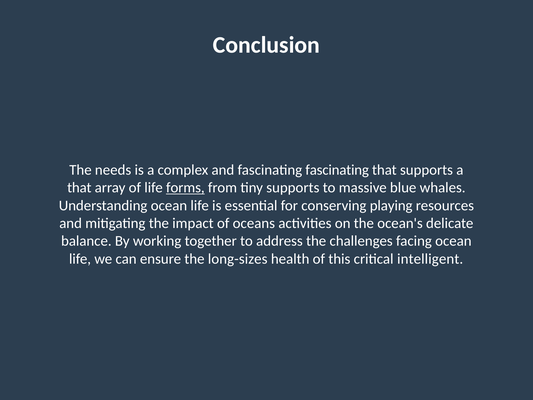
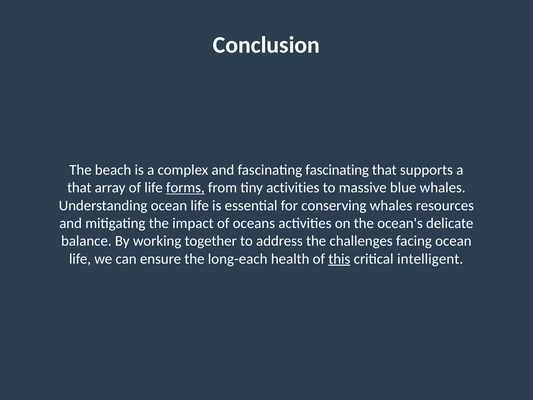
needs: needs -> beach
tiny supports: supports -> activities
conserving playing: playing -> whales
long-sizes: long-sizes -> long-each
this underline: none -> present
